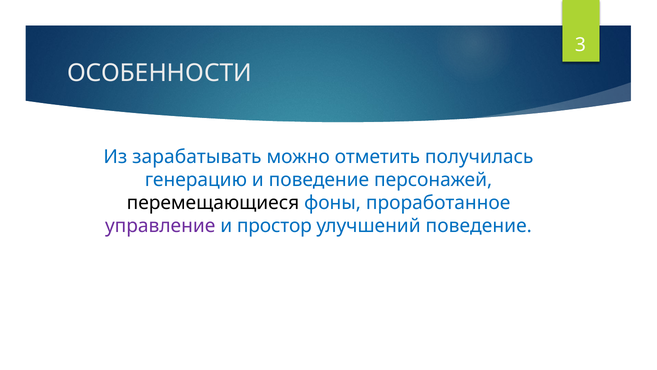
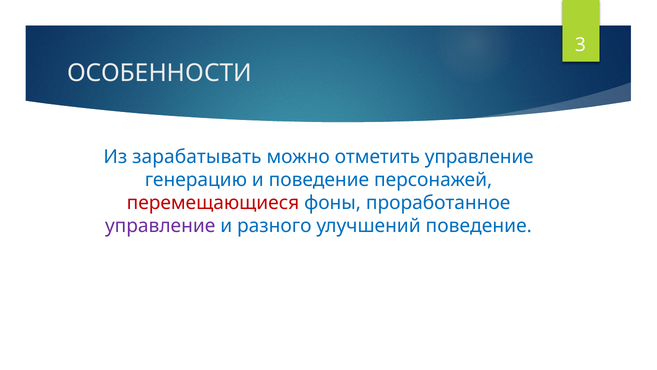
отметить получилась: получилась -> управление
перемещающиеся colour: black -> red
простор: простор -> разного
